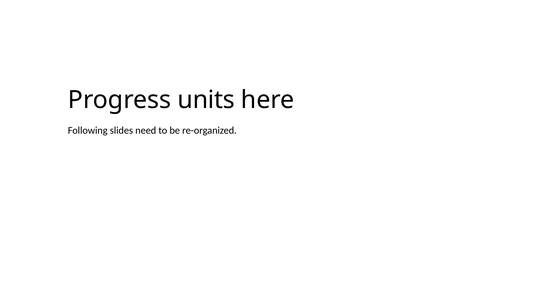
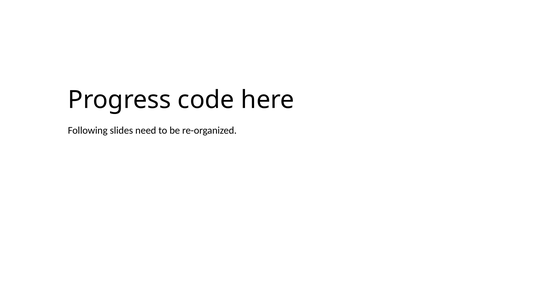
units: units -> code
